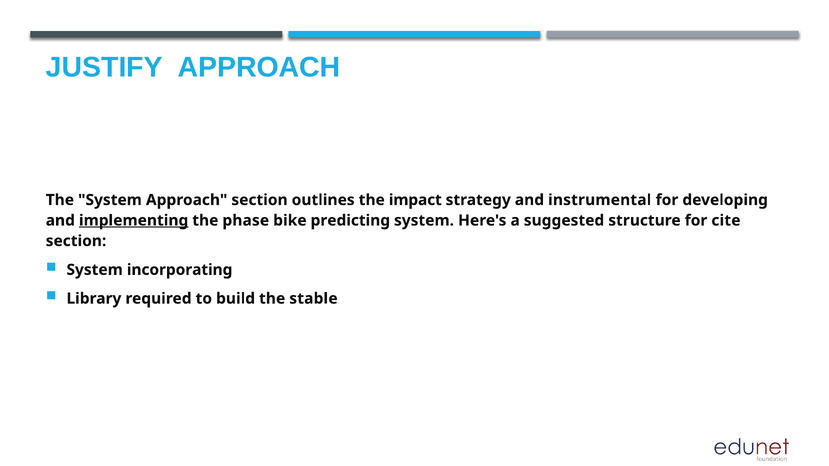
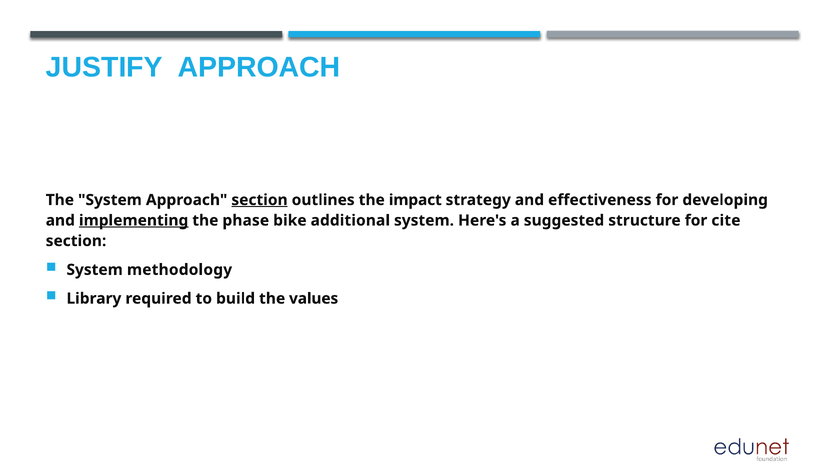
section at (260, 200) underline: none -> present
instrumental: instrumental -> effectiveness
predicting: predicting -> additional
incorporating: incorporating -> methodology
stable: stable -> values
